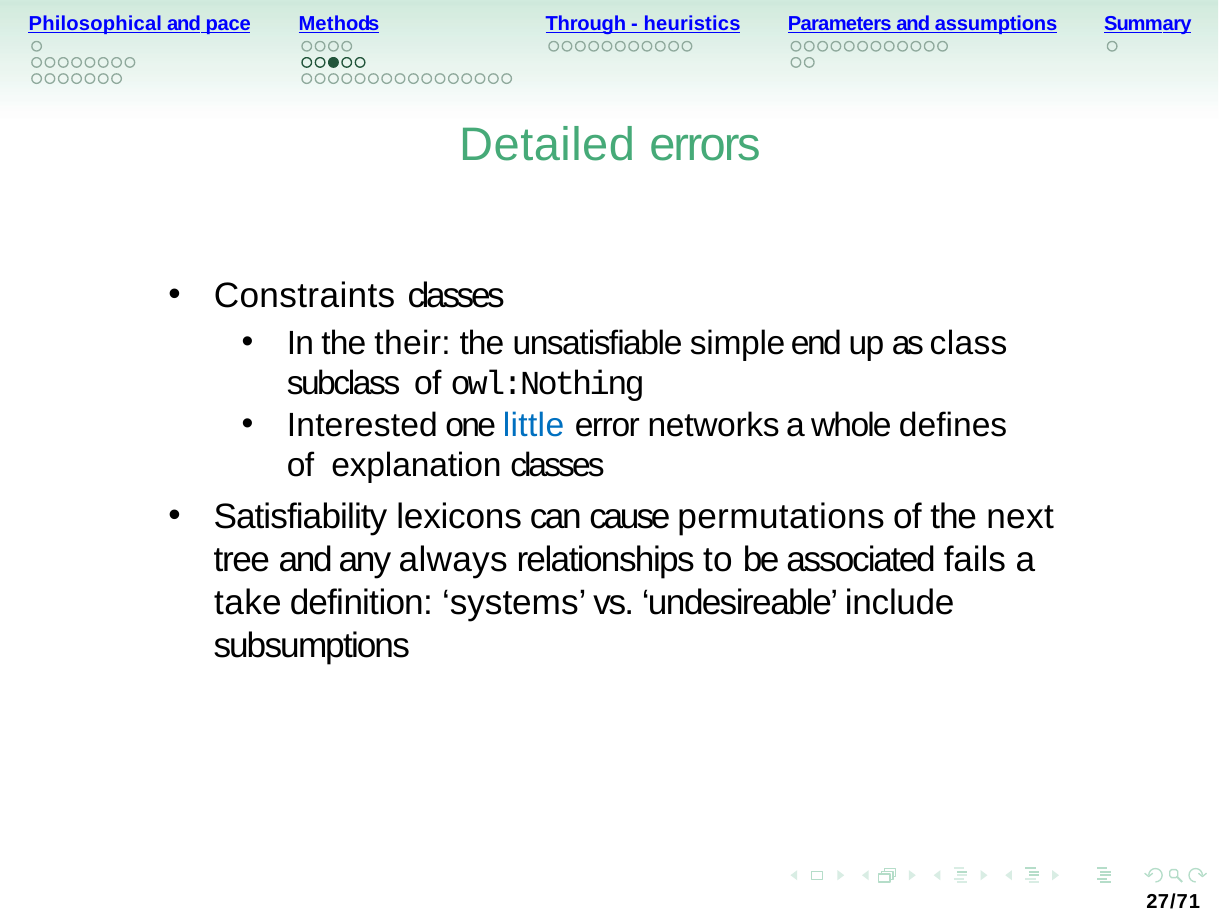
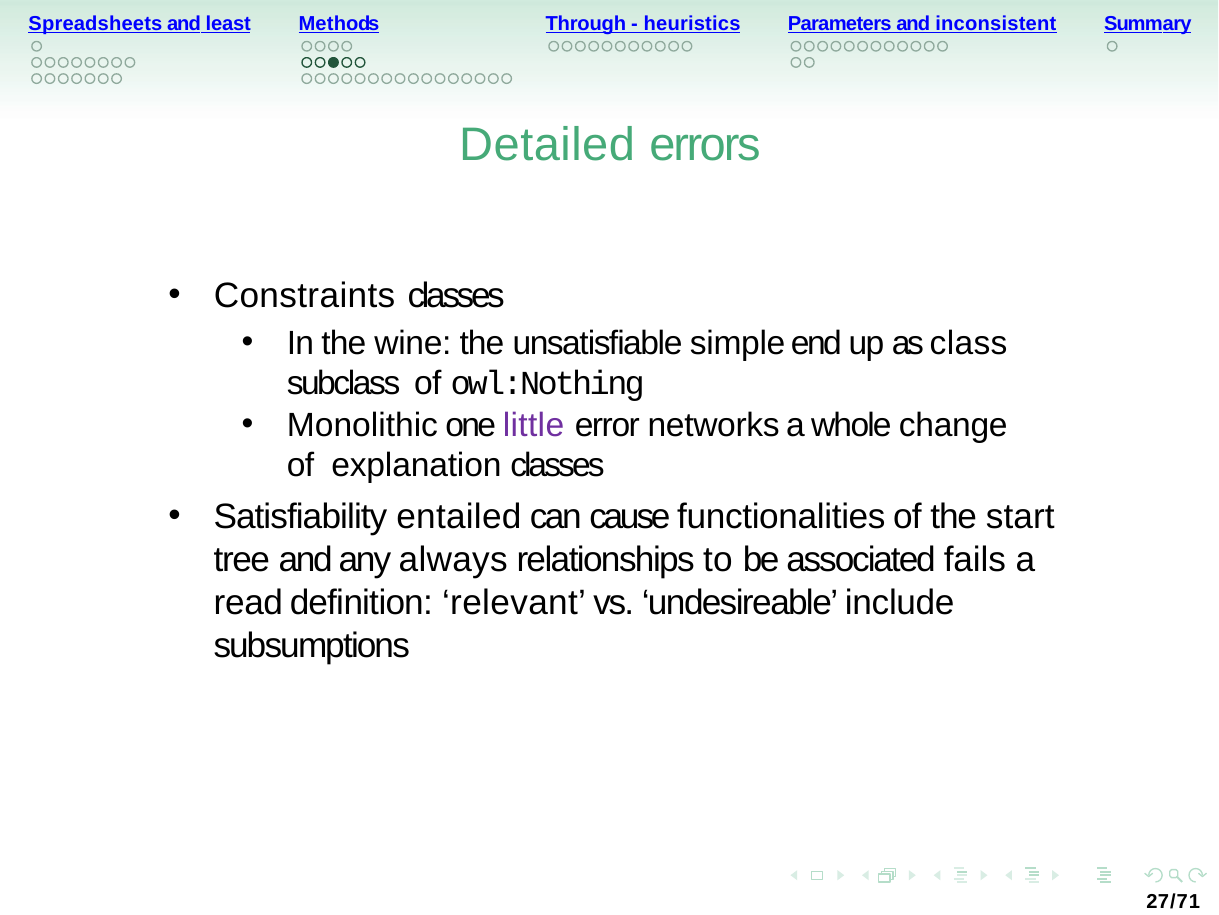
Philosophical: Philosophical -> Spreadsheets
pace: pace -> least
assumptions: assumptions -> inconsistent
their: their -> wine
Interested: Interested -> Monolithic
little colour: blue -> purple
defines: defines -> change
lexicons: lexicons -> entailed
permutations: permutations -> functionalities
next: next -> start
take: take -> read
systems: systems -> relevant
